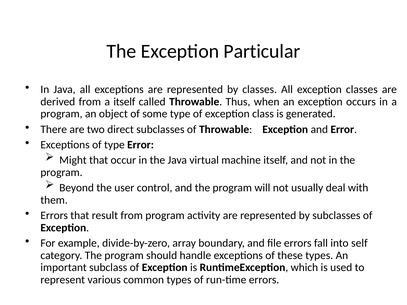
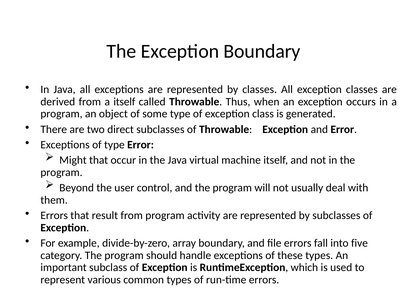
Exception Particular: Particular -> Boundary
self: self -> five
